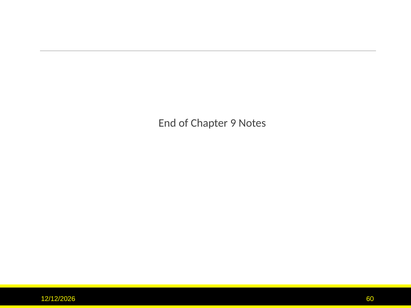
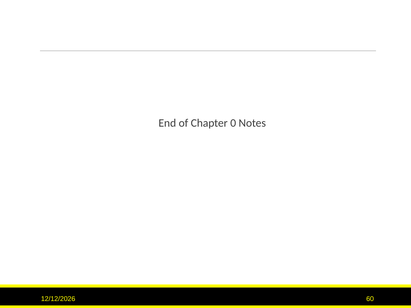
9: 9 -> 0
